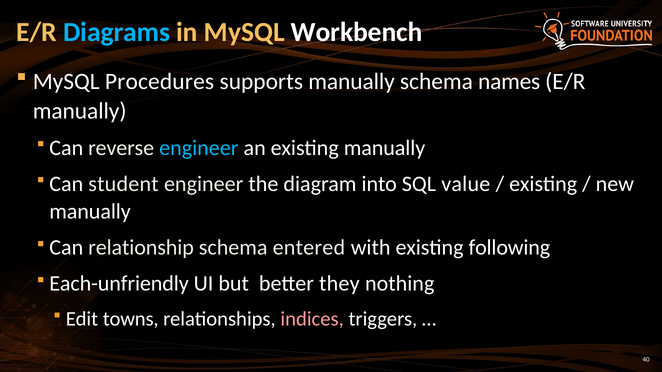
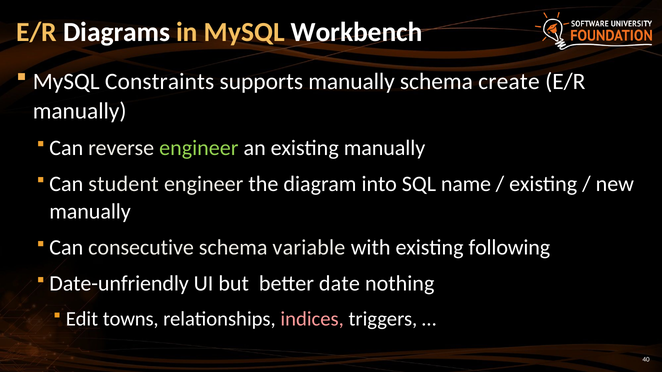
Diagrams colour: light blue -> white
Procedures: Procedures -> Constraints
names: names -> create
engineer at (199, 148) colour: light blue -> light green
value: value -> name
relationship: relationship -> consecutive
entered: entered -> variable
Each-unfriendly: Each-unfriendly -> Date-unfriendly
they: they -> date
